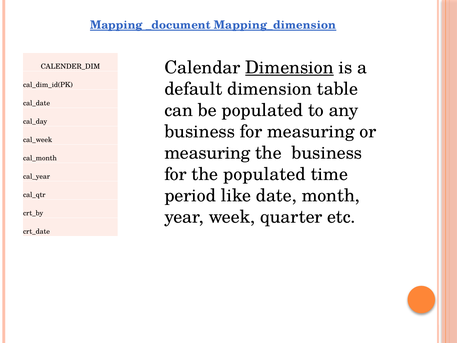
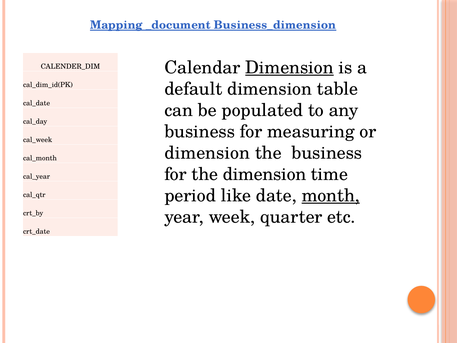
Mapping_dimension: Mapping_dimension -> Business_dimension
measuring at (207, 153): measuring -> dimension
the populated: populated -> dimension
month underline: none -> present
